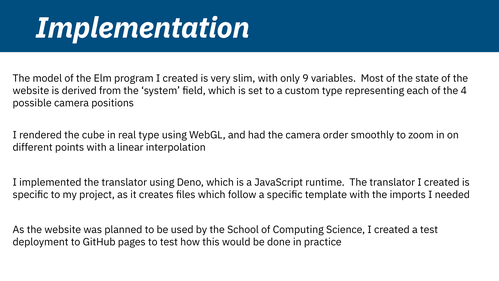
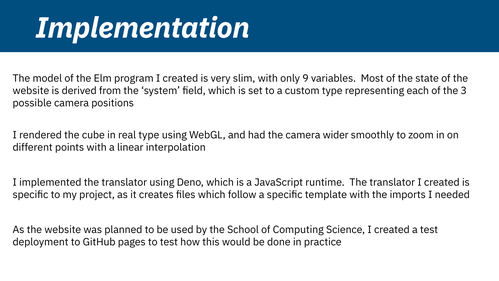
4: 4 -> 3
order: order -> wider
